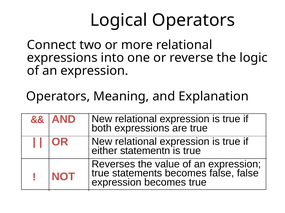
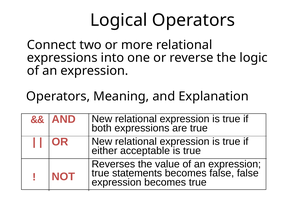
statementn: statementn -> acceptable
